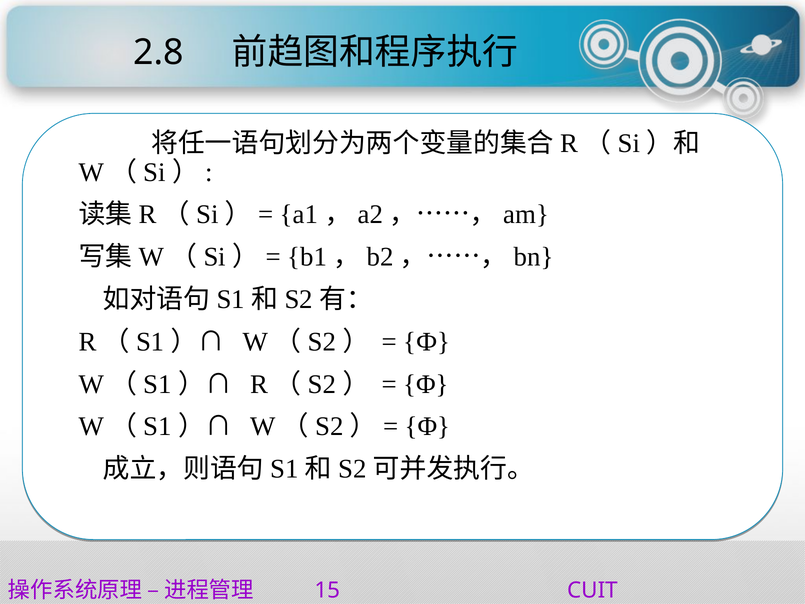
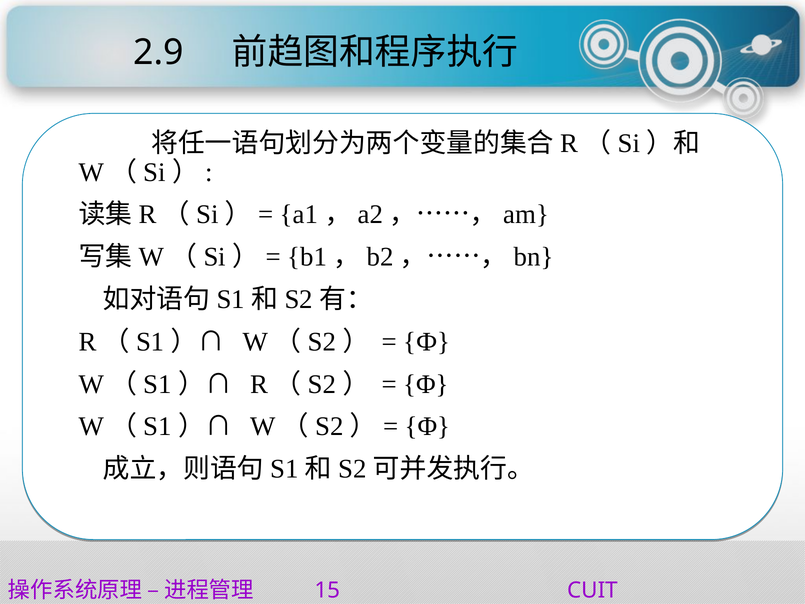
2.8: 2.8 -> 2.9
